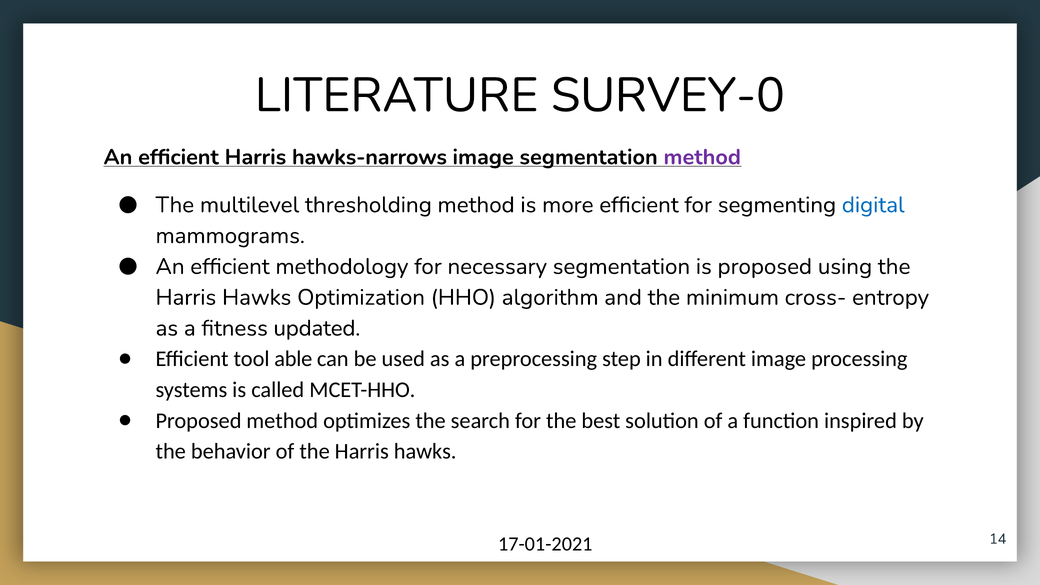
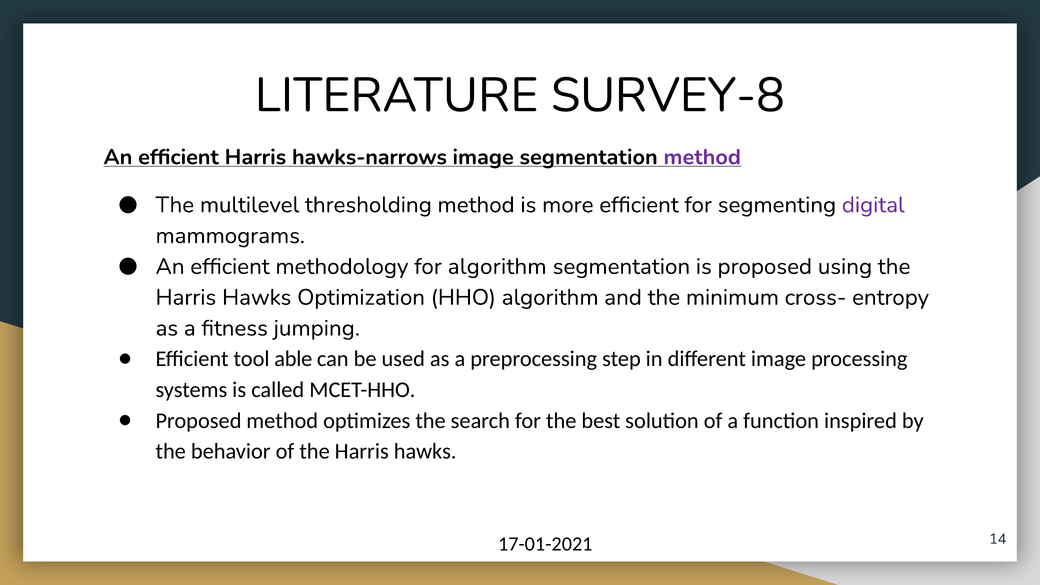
SURVEY-0: SURVEY-0 -> SURVEY-8
digital colour: blue -> purple
for necessary: necessary -> algorithm
updated: updated -> jumping
